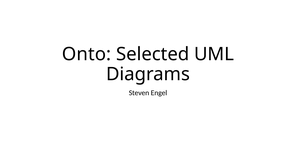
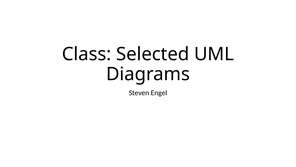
Onto: Onto -> Class
